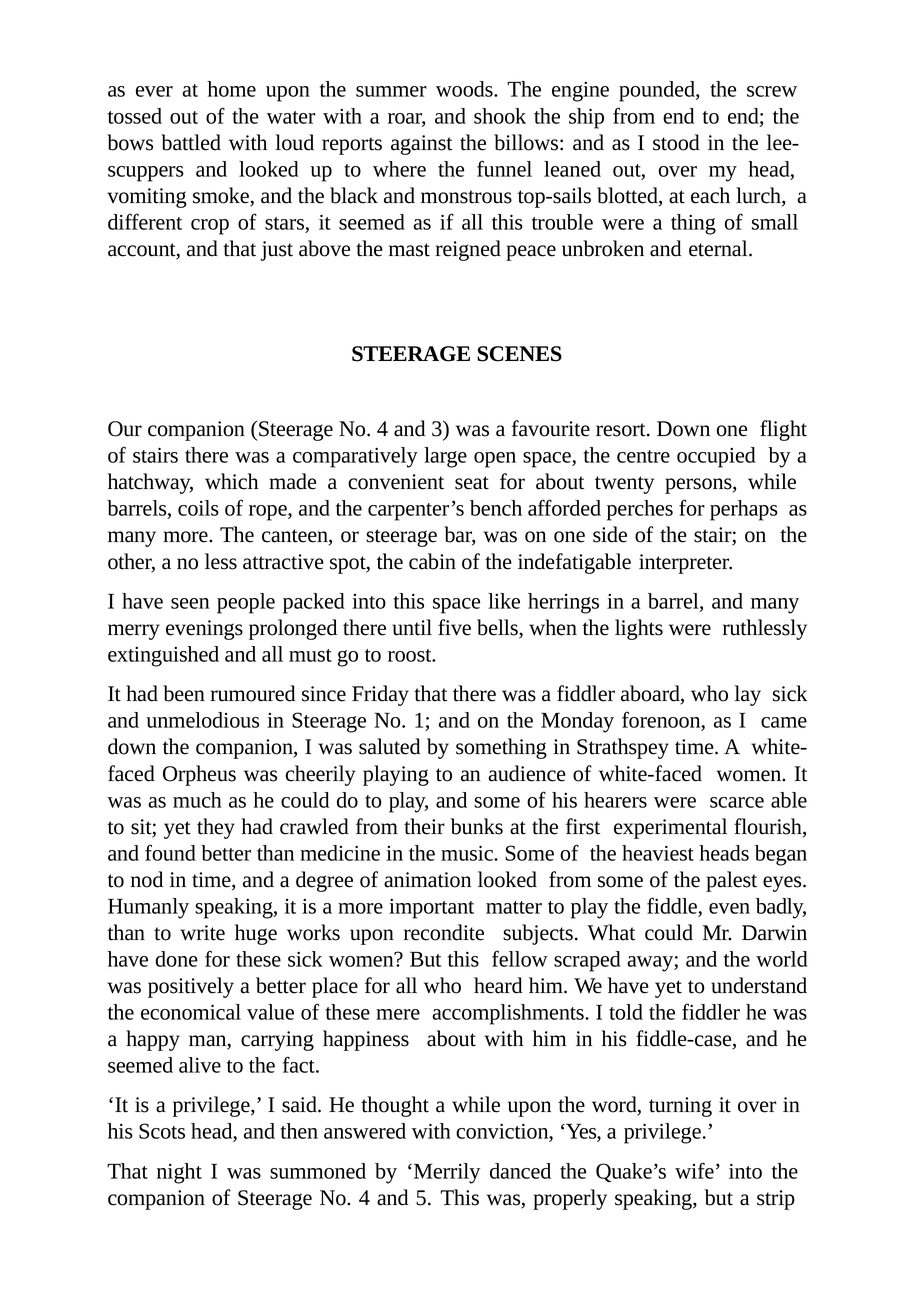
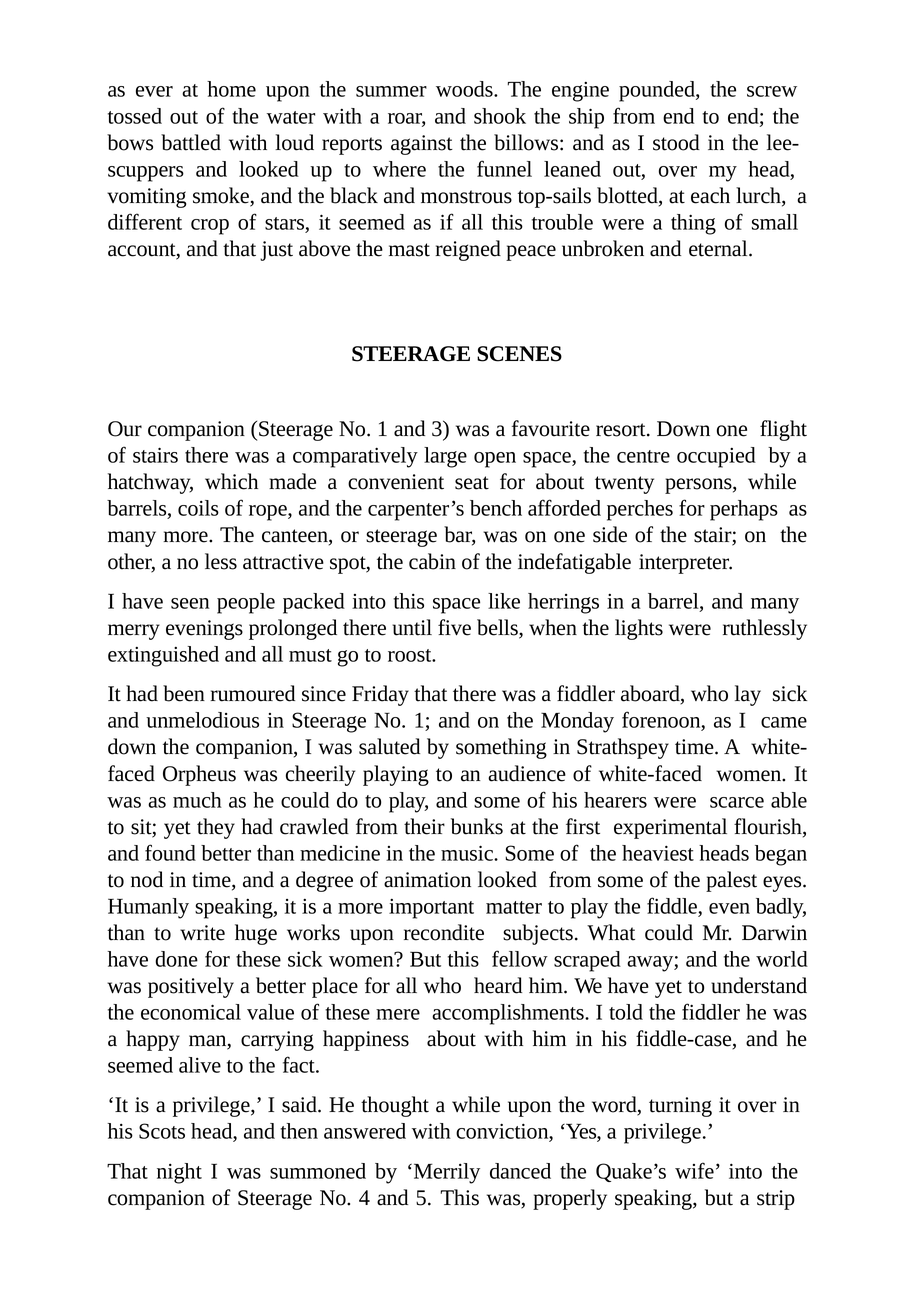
companion Steerage No 4: 4 -> 1
